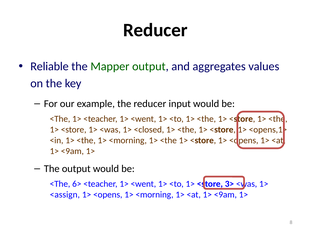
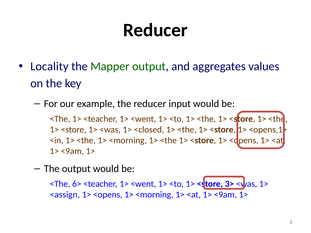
Reliable: Reliable -> Locality
